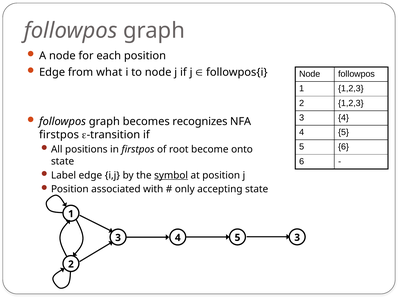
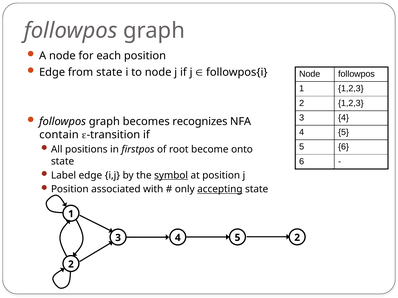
from what: what -> state
firstpos at (59, 135): firstpos -> contain
accepting underline: none -> present
5 3: 3 -> 2
